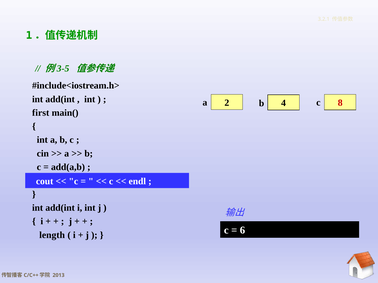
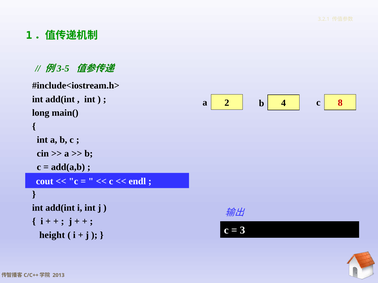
first: first -> long
6: 6 -> 3
length: length -> height
